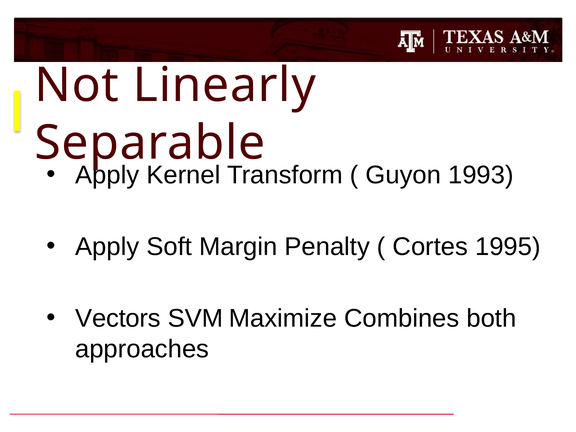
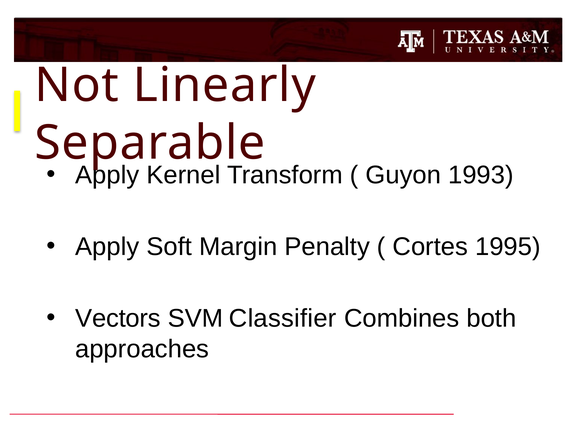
Maximize: Maximize -> Classifier
